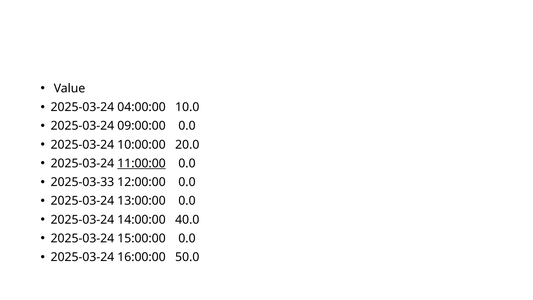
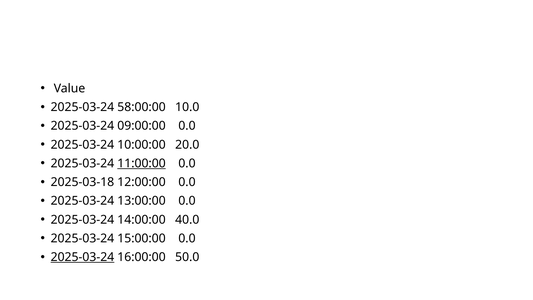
04:00:00: 04:00:00 -> 58:00:00
2025-03-33: 2025-03-33 -> 2025-03-18
2025-03-24 at (82, 257) underline: none -> present
